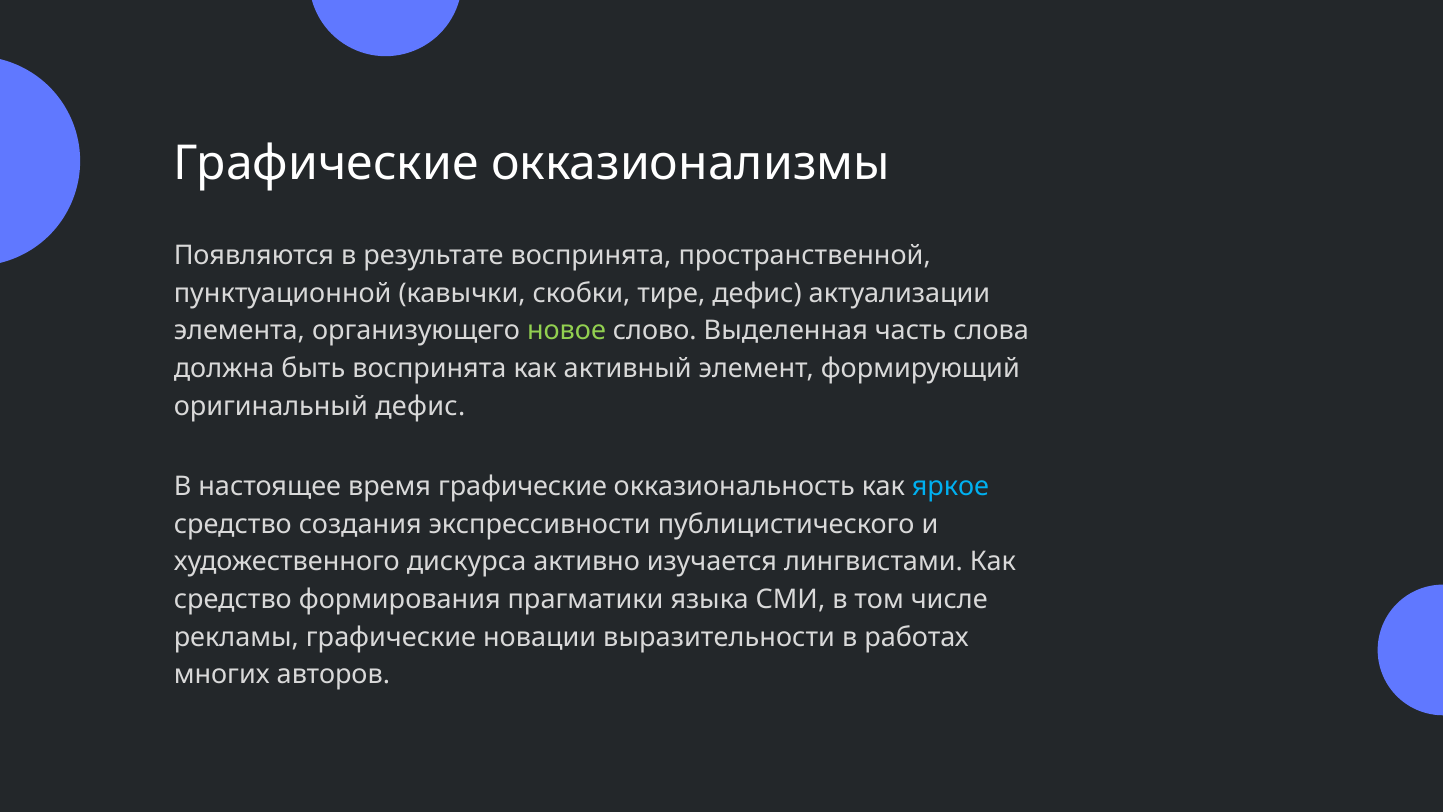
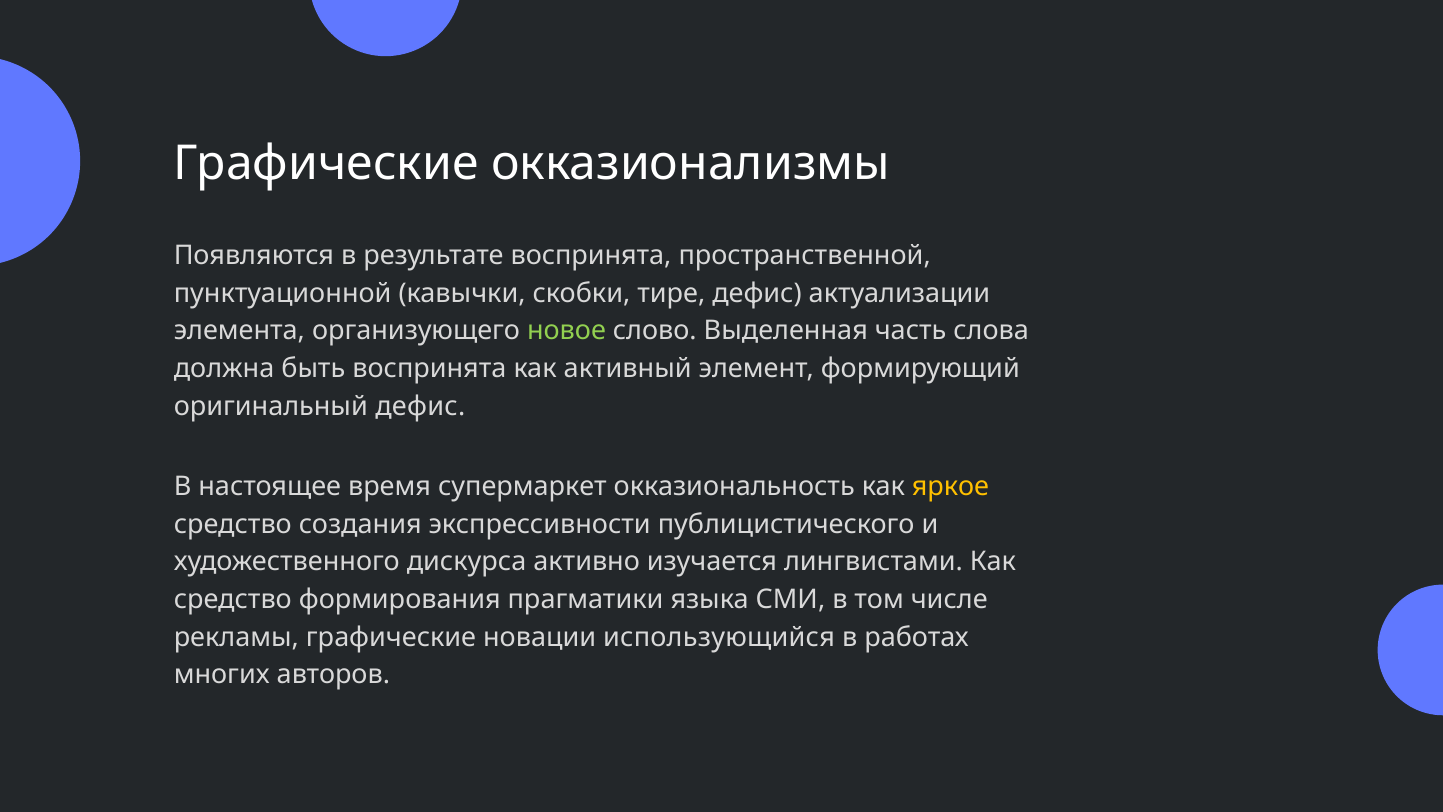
время графические: графические -> супермаркет
яркое colour: light blue -> yellow
выразительности: выразительности -> использующийся
